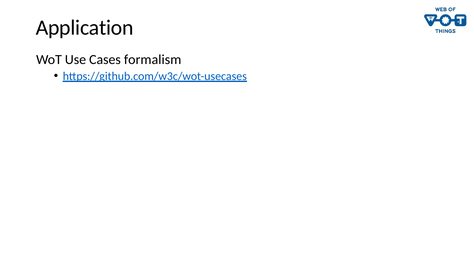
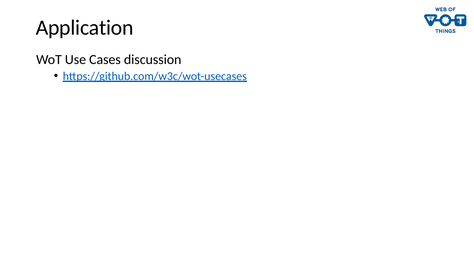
formalism: formalism -> discussion
